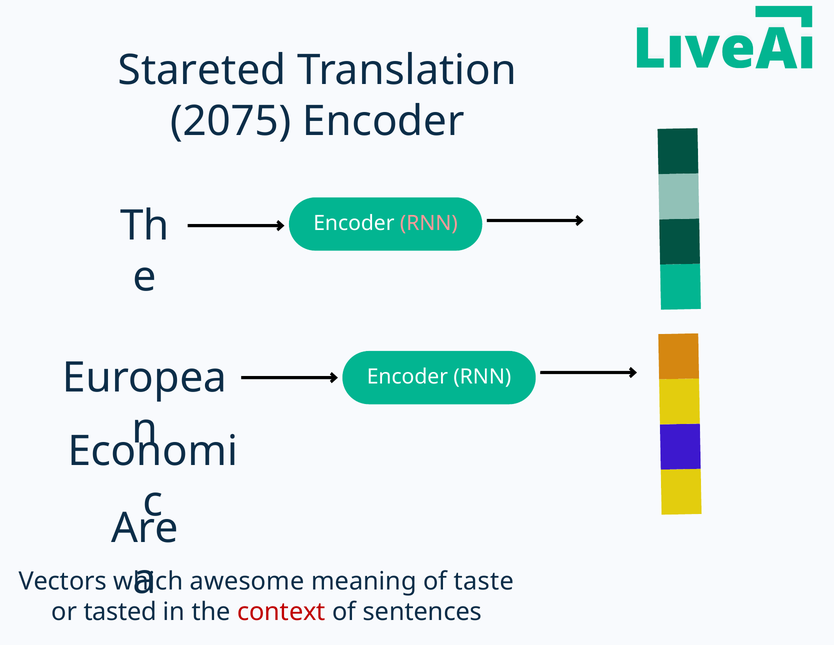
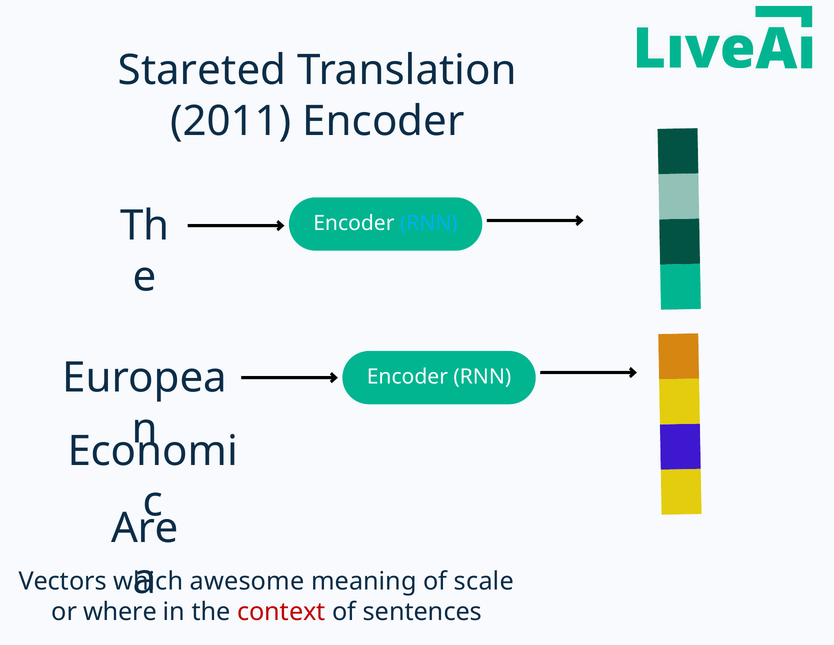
2075: 2075 -> 2011
RNN at (429, 223) colour: pink -> light blue
taste: taste -> scale
tasted: tasted -> where
